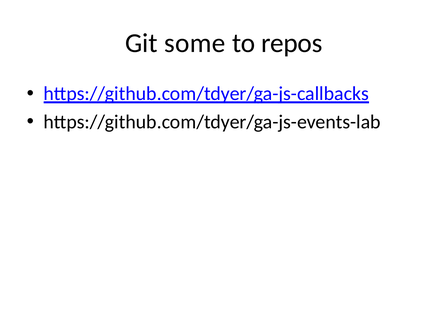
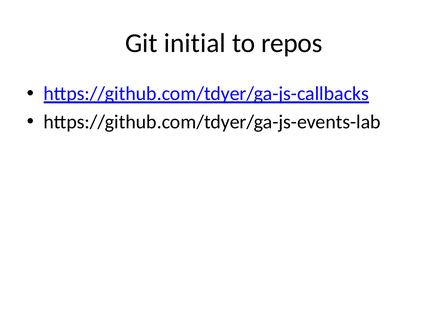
some: some -> initial
